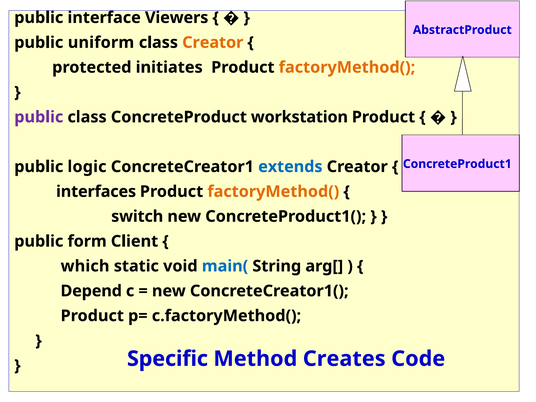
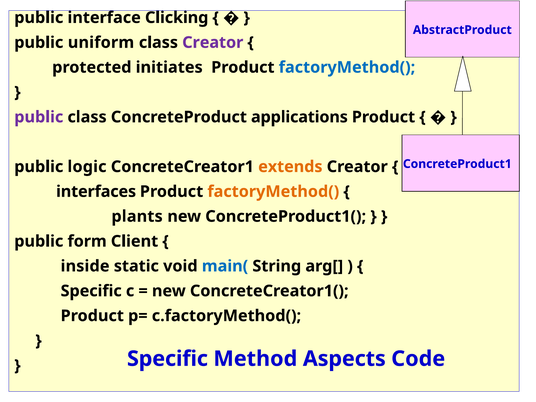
Viewers: Viewers -> Clicking
Creator at (213, 42) colour: orange -> purple
factoryMethod( at (347, 67) colour: orange -> blue
workstation: workstation -> applications
extends colour: blue -> orange
switch: switch -> plants
which: which -> inside
Depend at (91, 291): Depend -> Specific
Creates: Creates -> Aspects
